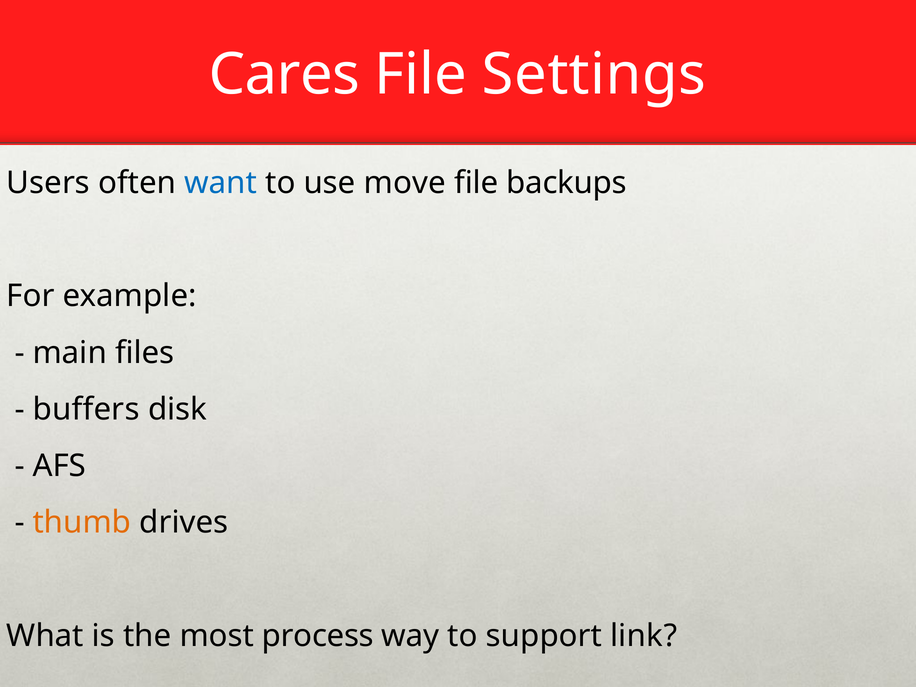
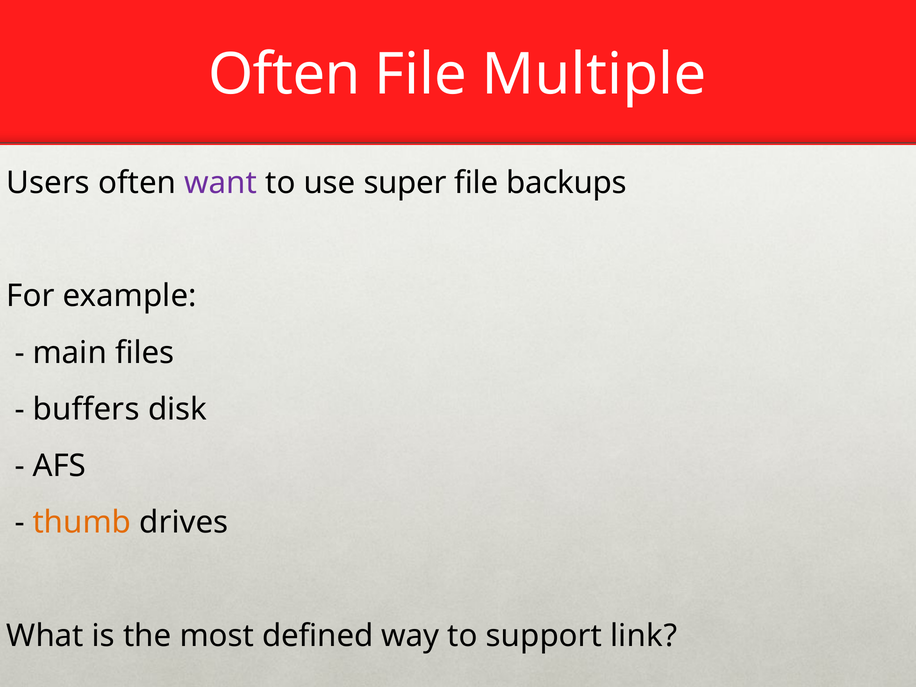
Cares at (284, 75): Cares -> Often
Settings: Settings -> Multiple
want colour: blue -> purple
move: move -> super
process: process -> defined
